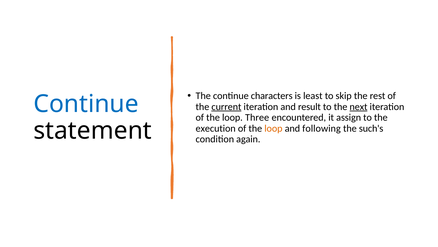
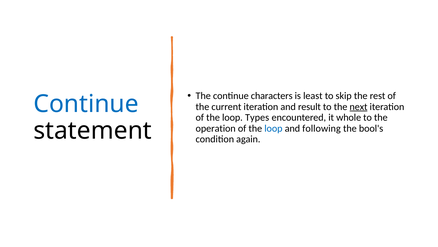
current underline: present -> none
Three: Three -> Types
assign: assign -> whole
execution: execution -> operation
loop at (273, 128) colour: orange -> blue
such's: such's -> bool's
